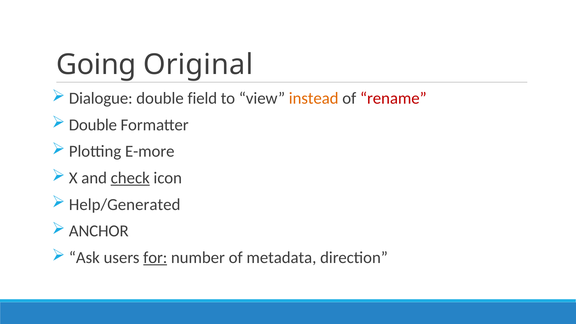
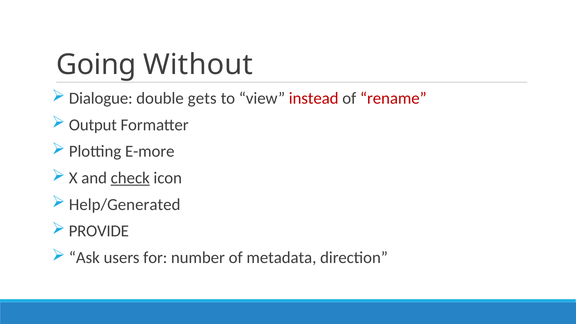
Original: Original -> Without
field: field -> gets
instead colour: orange -> red
Double at (93, 125): Double -> Output
ANCHOR: ANCHOR -> PROVIDE
for underline: present -> none
